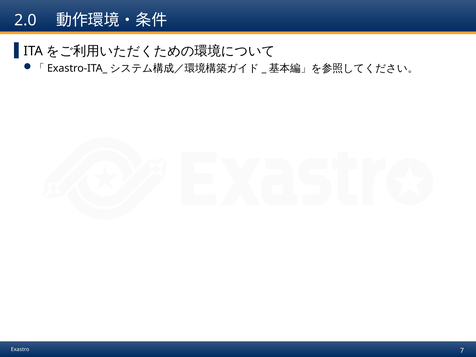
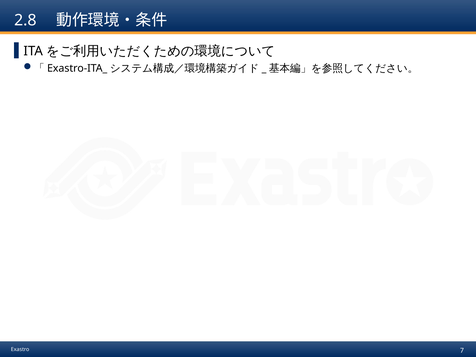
2.0: 2.0 -> 2.8
